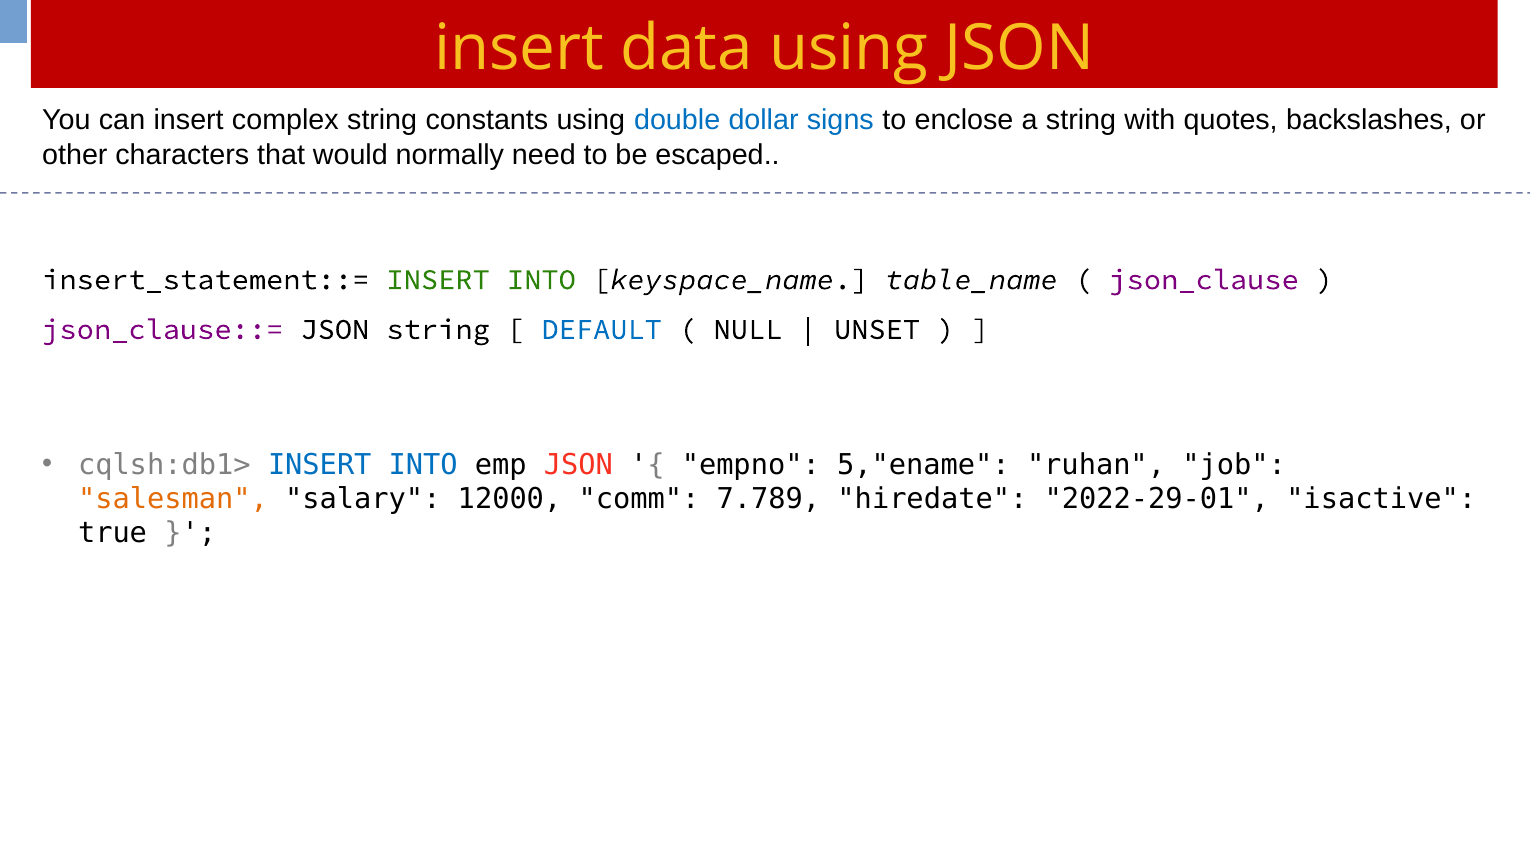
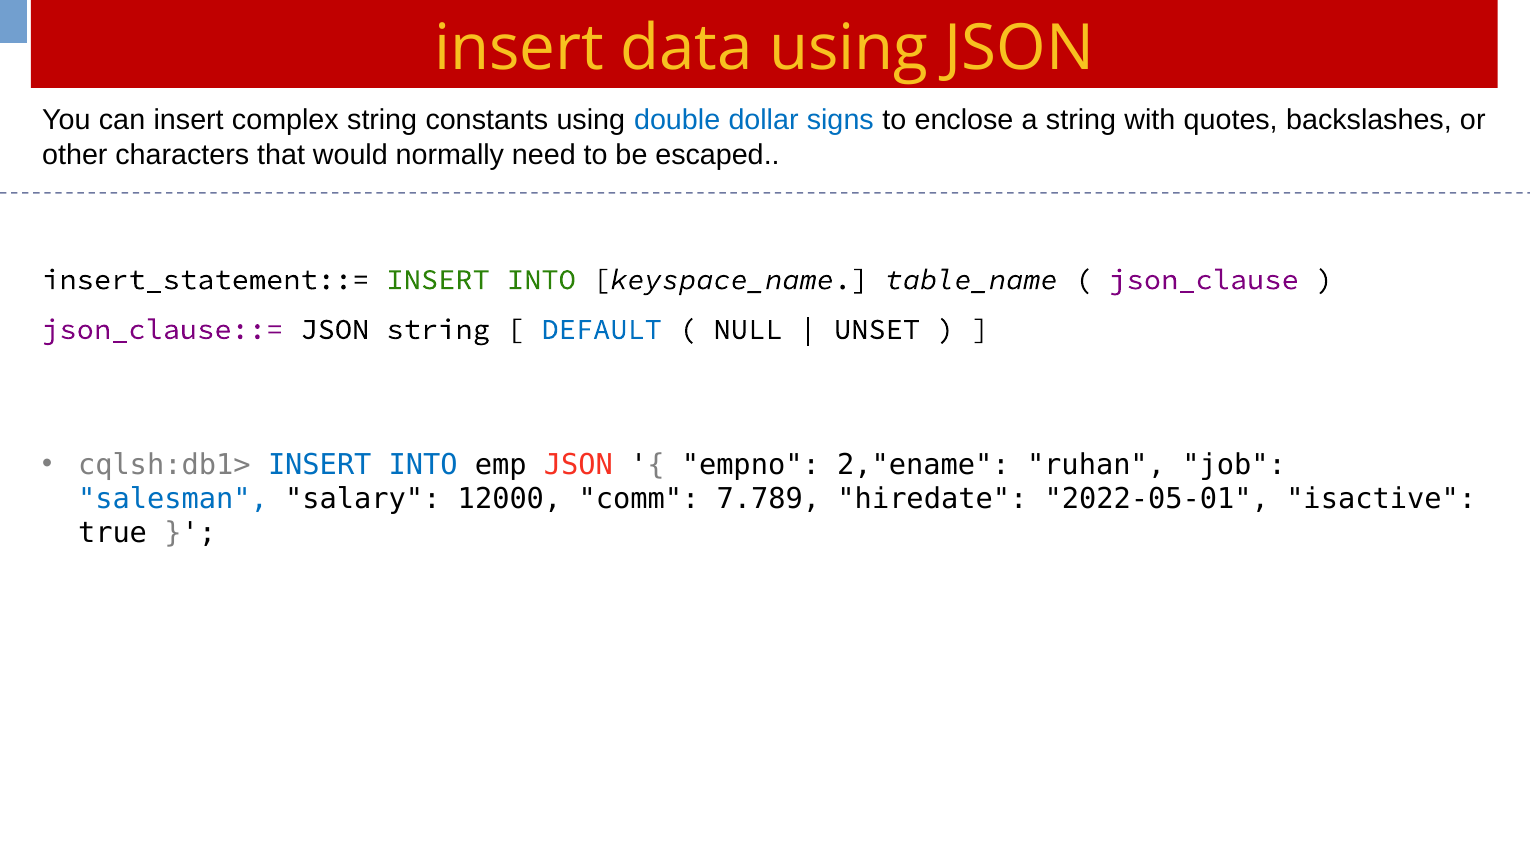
5,"ename: 5,"ename -> 2,"ename
salesman colour: orange -> blue
2022-29-01: 2022-29-01 -> 2022-05-01
